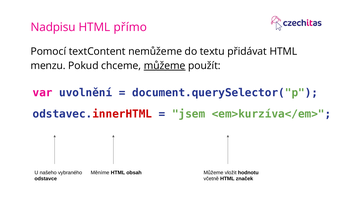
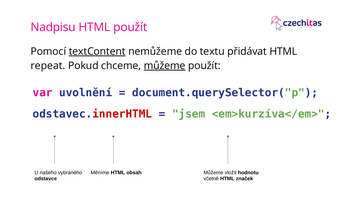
HTML přímo: přímo -> použít
textContent underline: none -> present
menzu: menzu -> repeat
